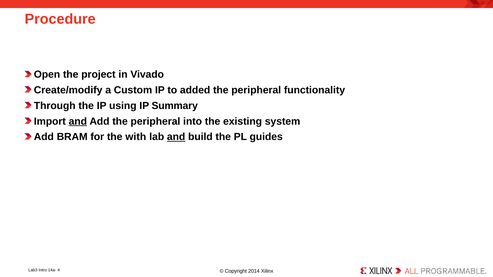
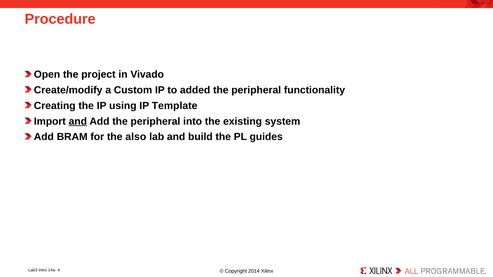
Through: Through -> Creating
Summary: Summary -> Template
with: with -> also
and at (176, 137) underline: present -> none
